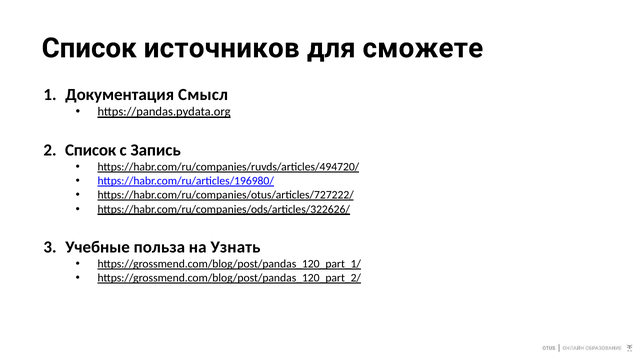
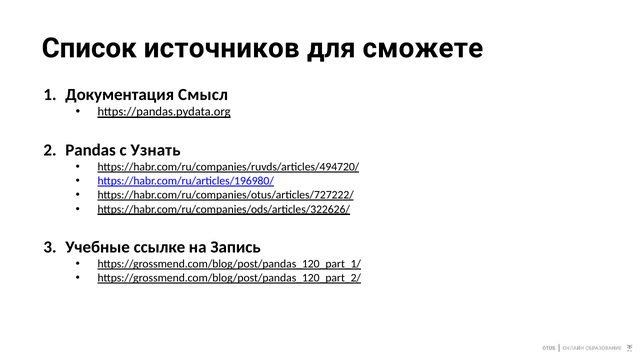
Список at (91, 150): Список -> Pandas
Запись: Запись -> Узнать
польза: польза -> ссылке
Узнать: Узнать -> Запись
